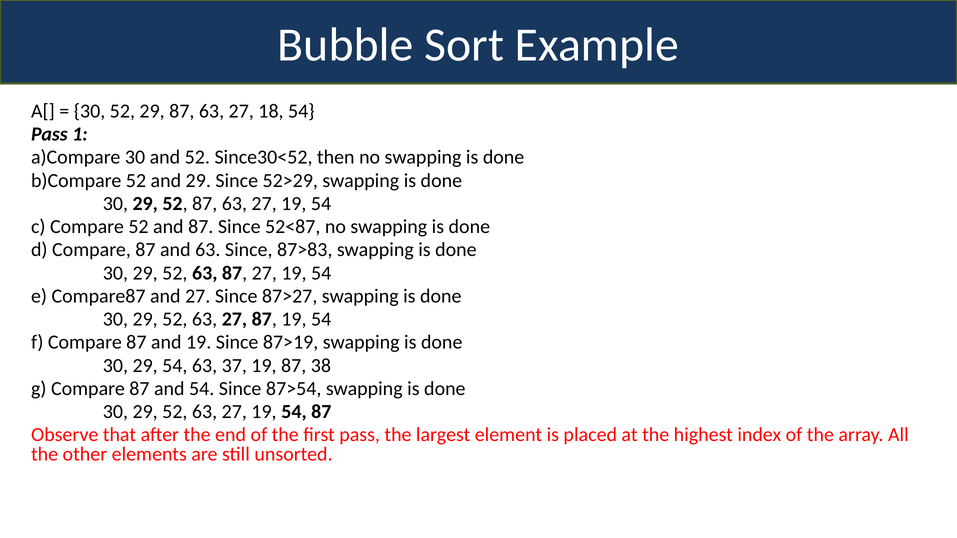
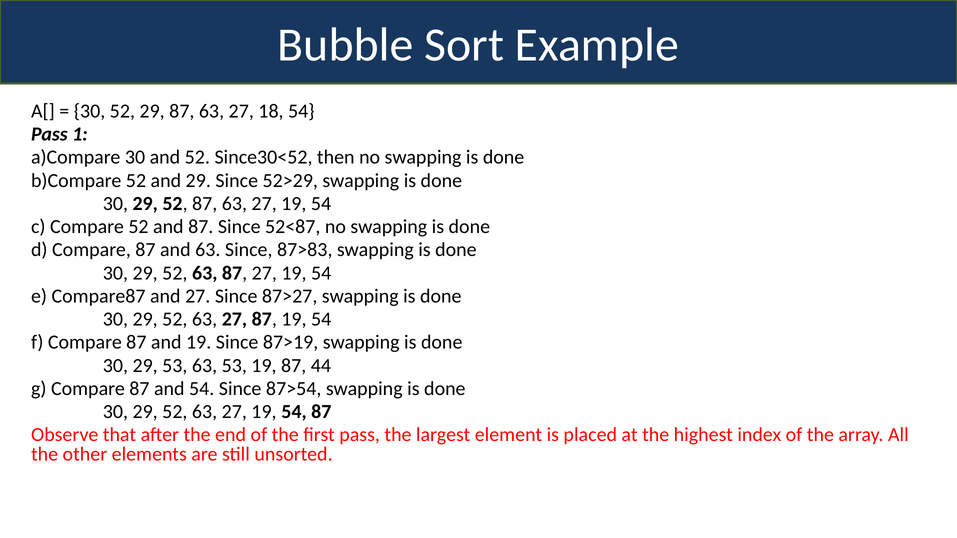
29 54: 54 -> 53
63 37: 37 -> 53
38: 38 -> 44
